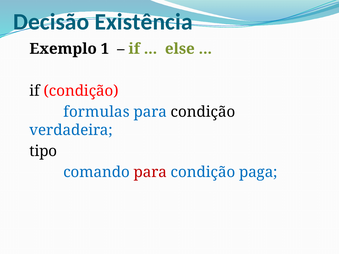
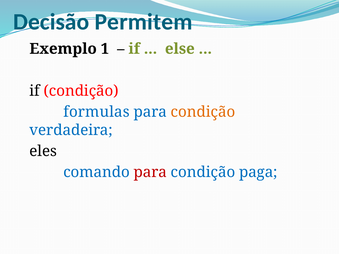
Existência: Existência -> Permitem
condição at (203, 112) colour: black -> orange
tipo: tipo -> eles
